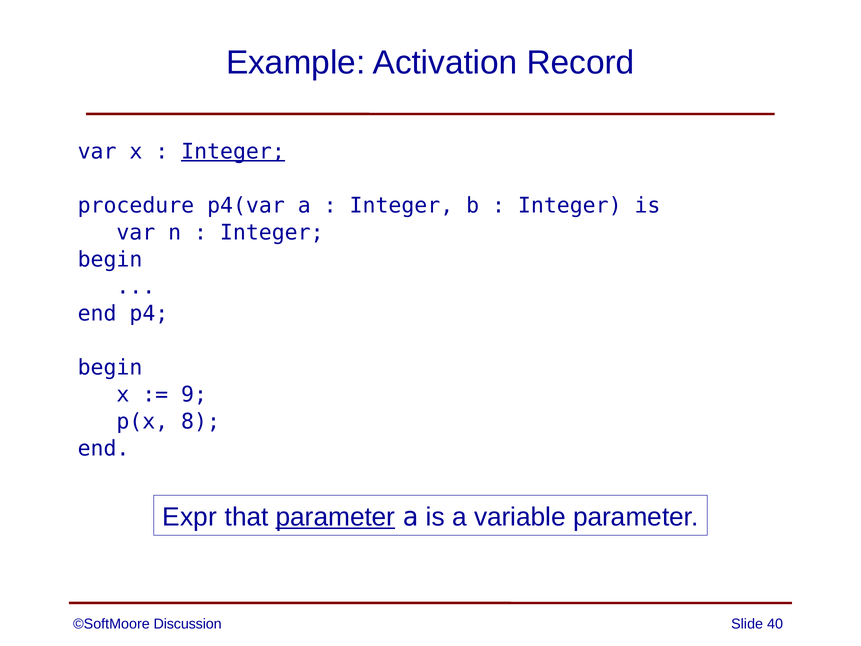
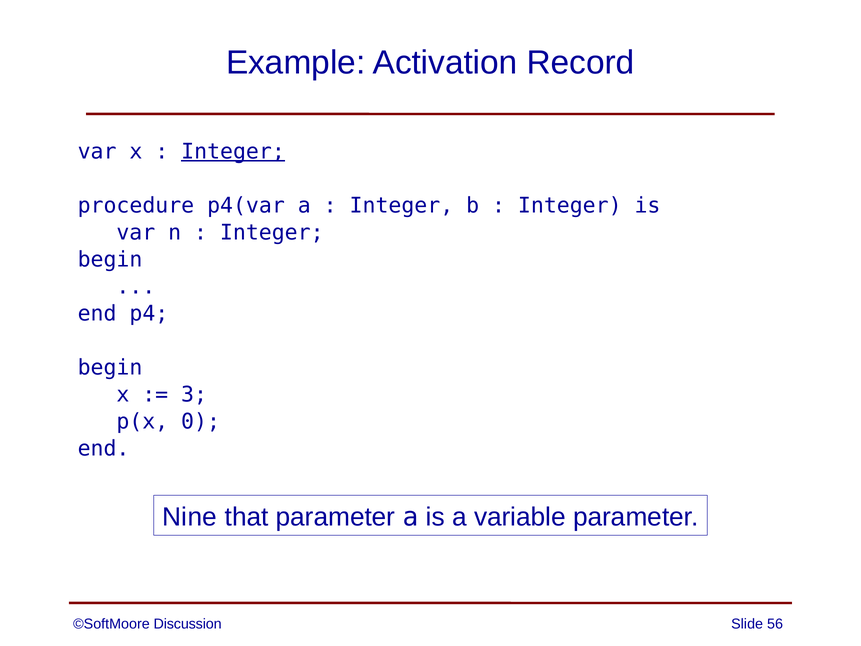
9: 9 -> 3
8: 8 -> 0
Expr: Expr -> Nine
parameter at (335, 517) underline: present -> none
40: 40 -> 56
